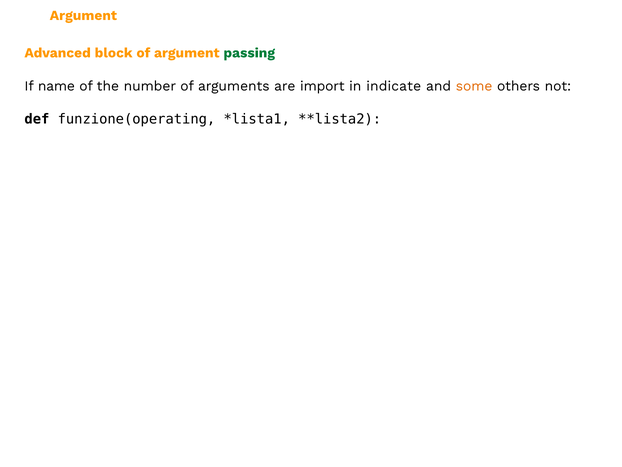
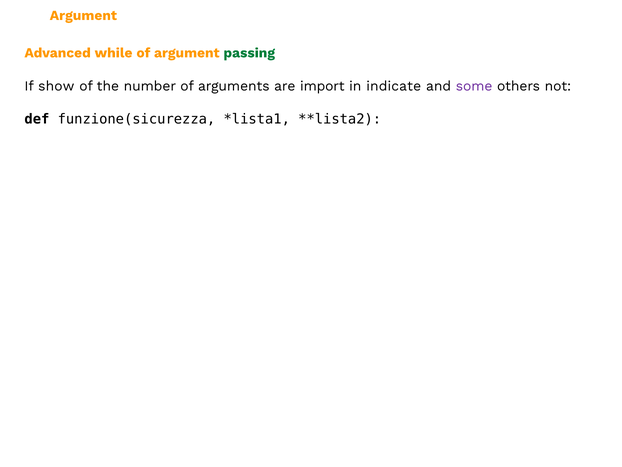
block: block -> while
name: name -> show
some colour: orange -> purple
funzione(operating: funzione(operating -> funzione(sicurezza
